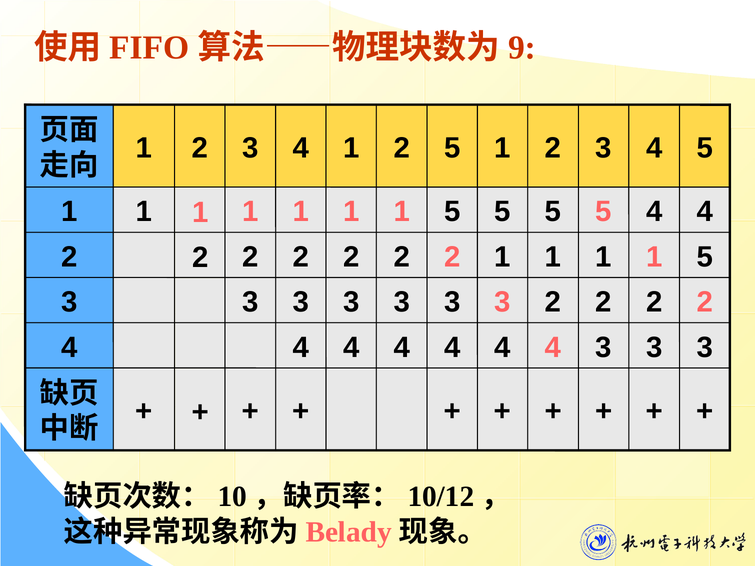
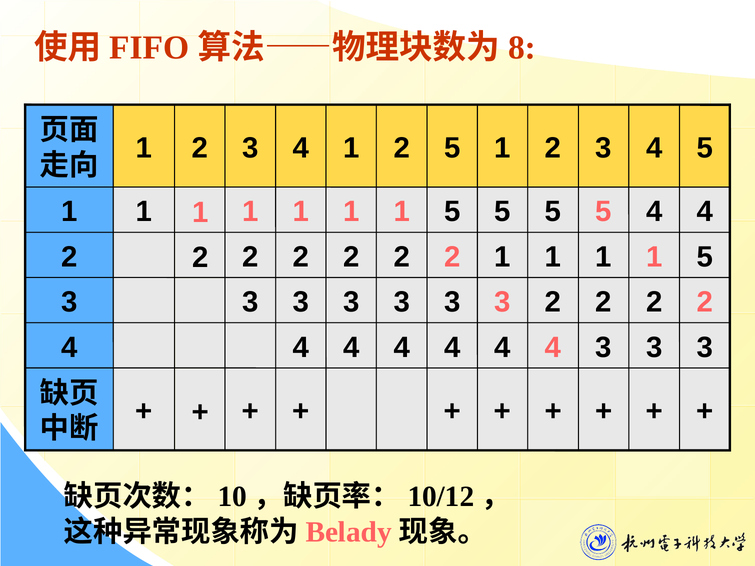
9: 9 -> 8
